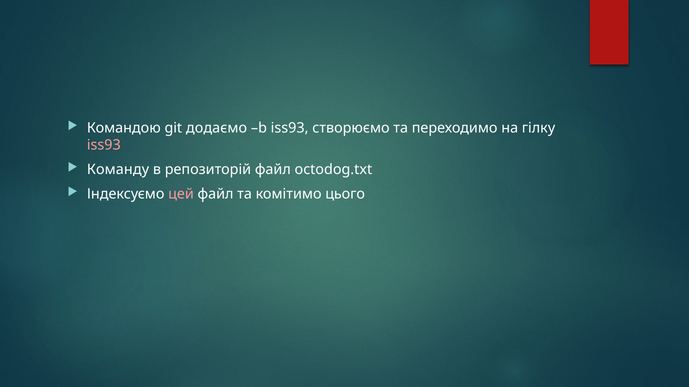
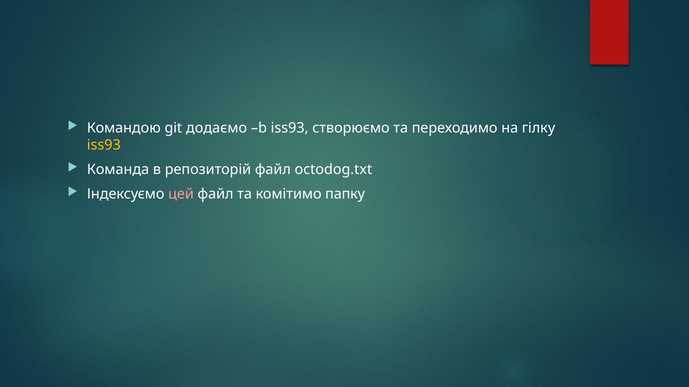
iss93 at (104, 145) colour: pink -> yellow
Команду: Команду -> Команда
цього: цього -> папку
